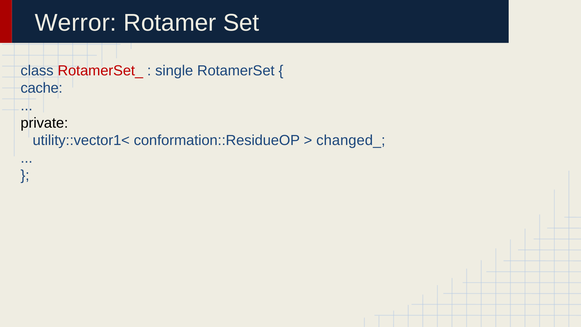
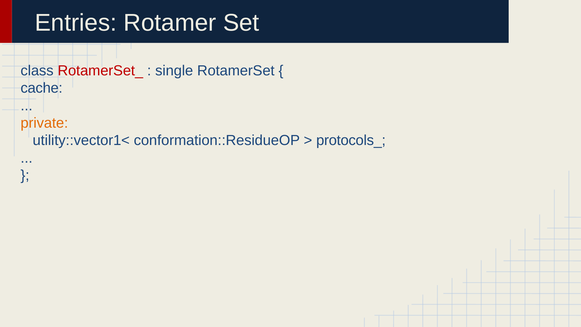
Werror: Werror -> Entries
private colour: black -> orange
changed_: changed_ -> protocols_
